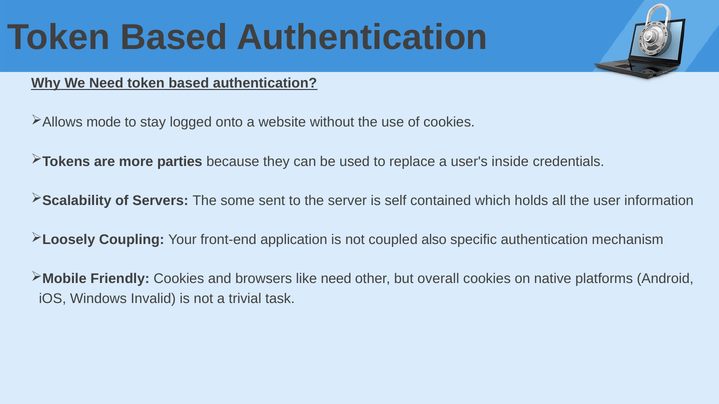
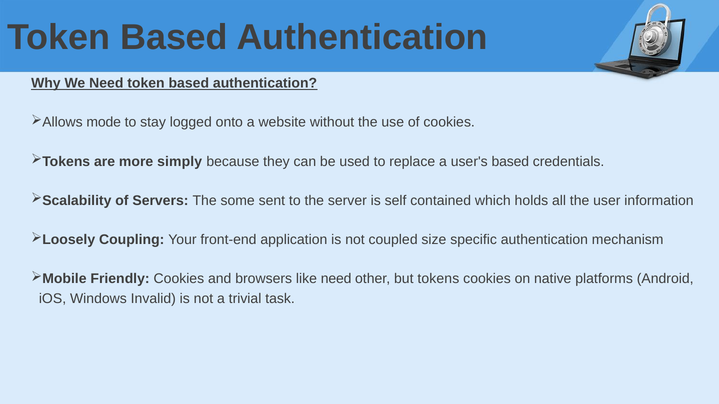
parties: parties -> simply
user's inside: inside -> based
also: also -> size
overall: overall -> tokens
